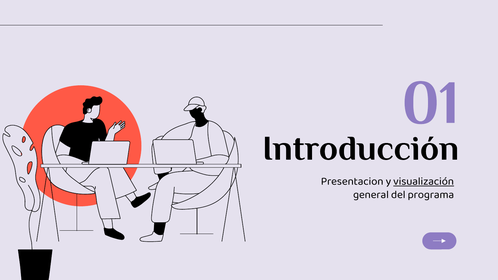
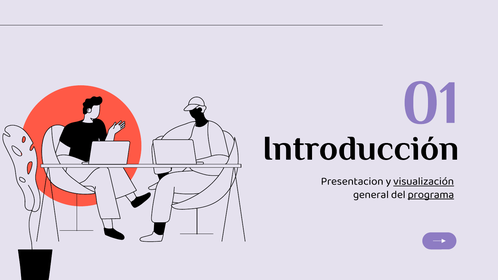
programa underline: none -> present
